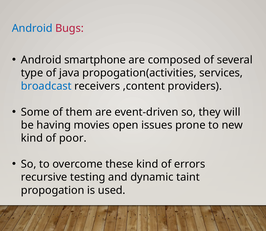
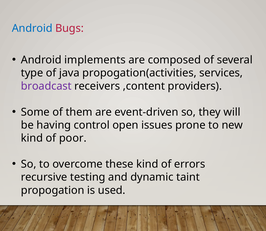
smartphone: smartphone -> implements
broadcast colour: blue -> purple
movies: movies -> control
